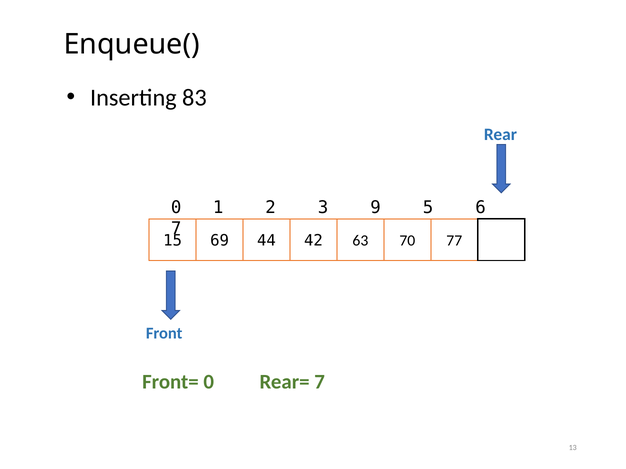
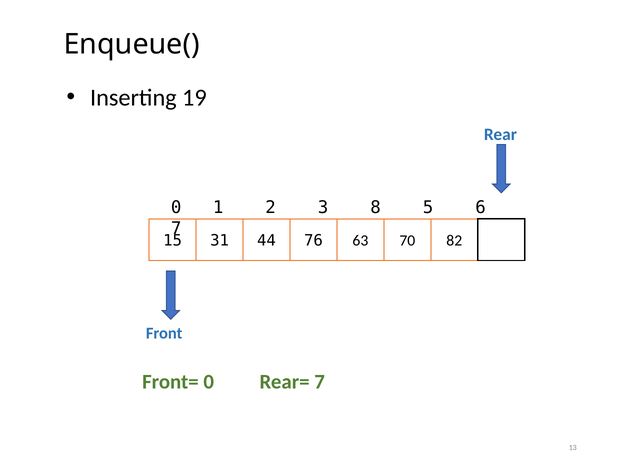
83: 83 -> 19
9: 9 -> 8
69: 69 -> 31
42: 42 -> 76
77: 77 -> 82
